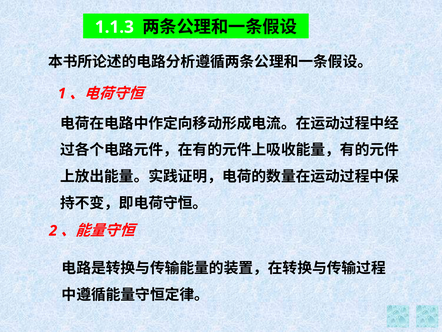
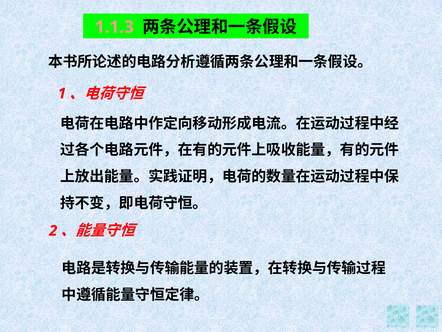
1.1.3 colour: white -> pink
